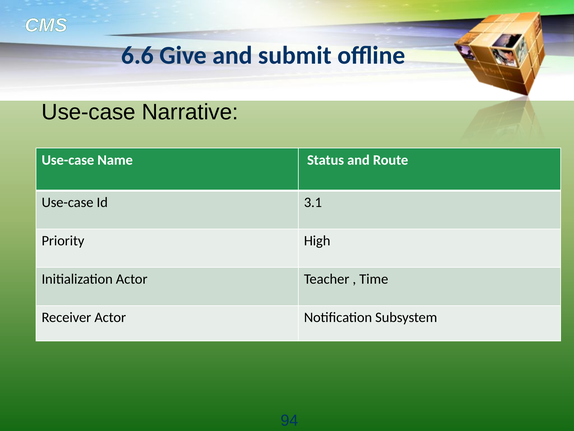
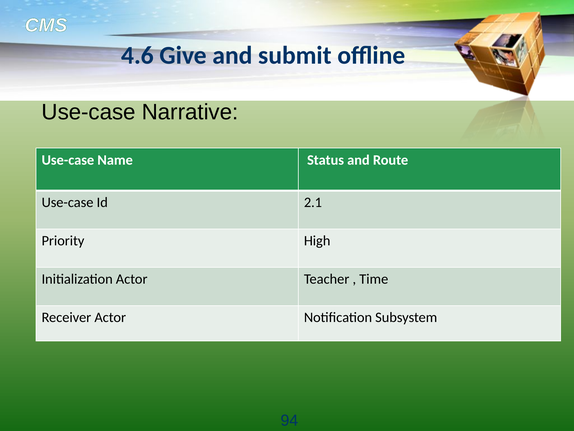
6.6: 6.6 -> 4.6
3.1: 3.1 -> 2.1
